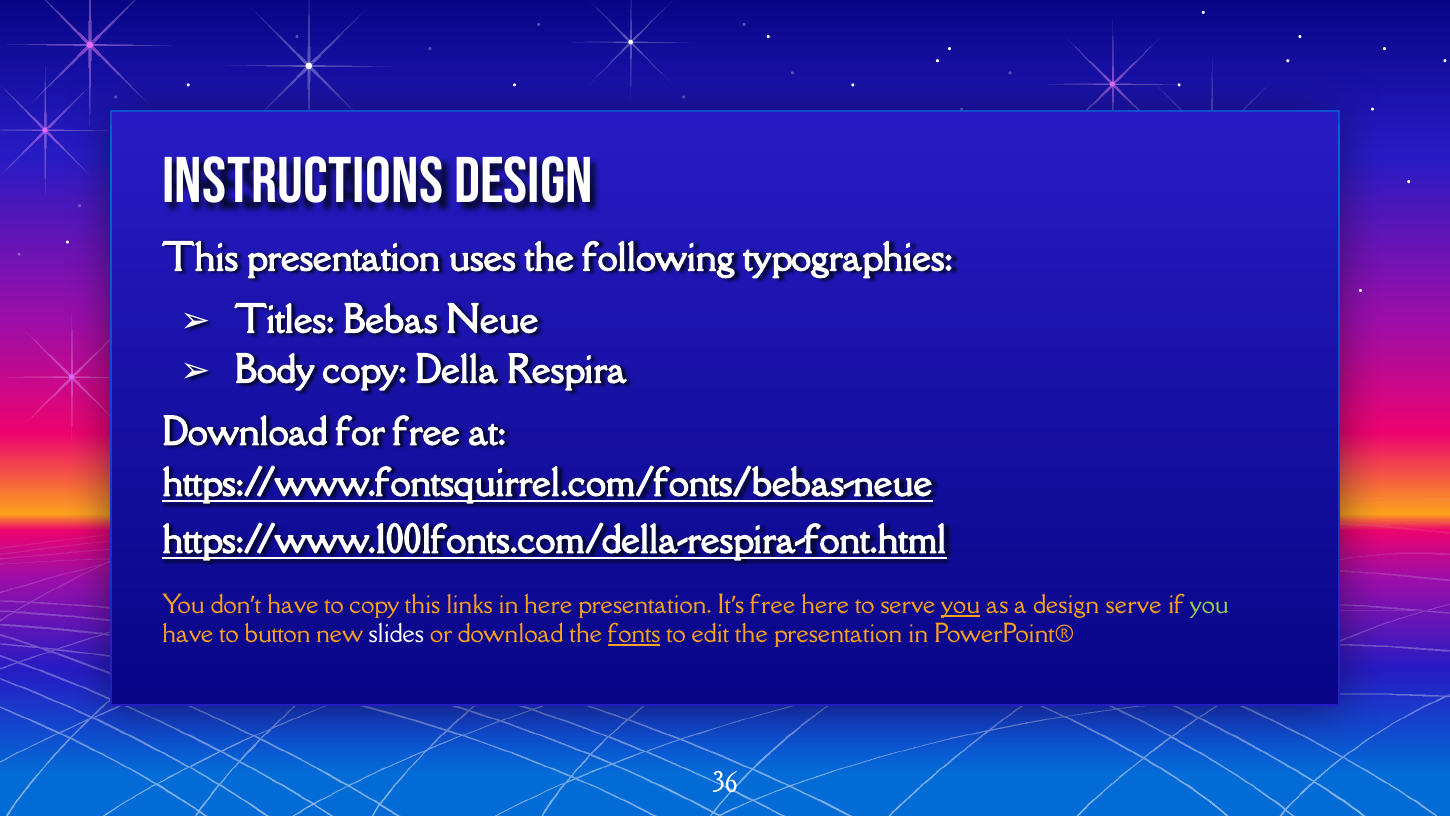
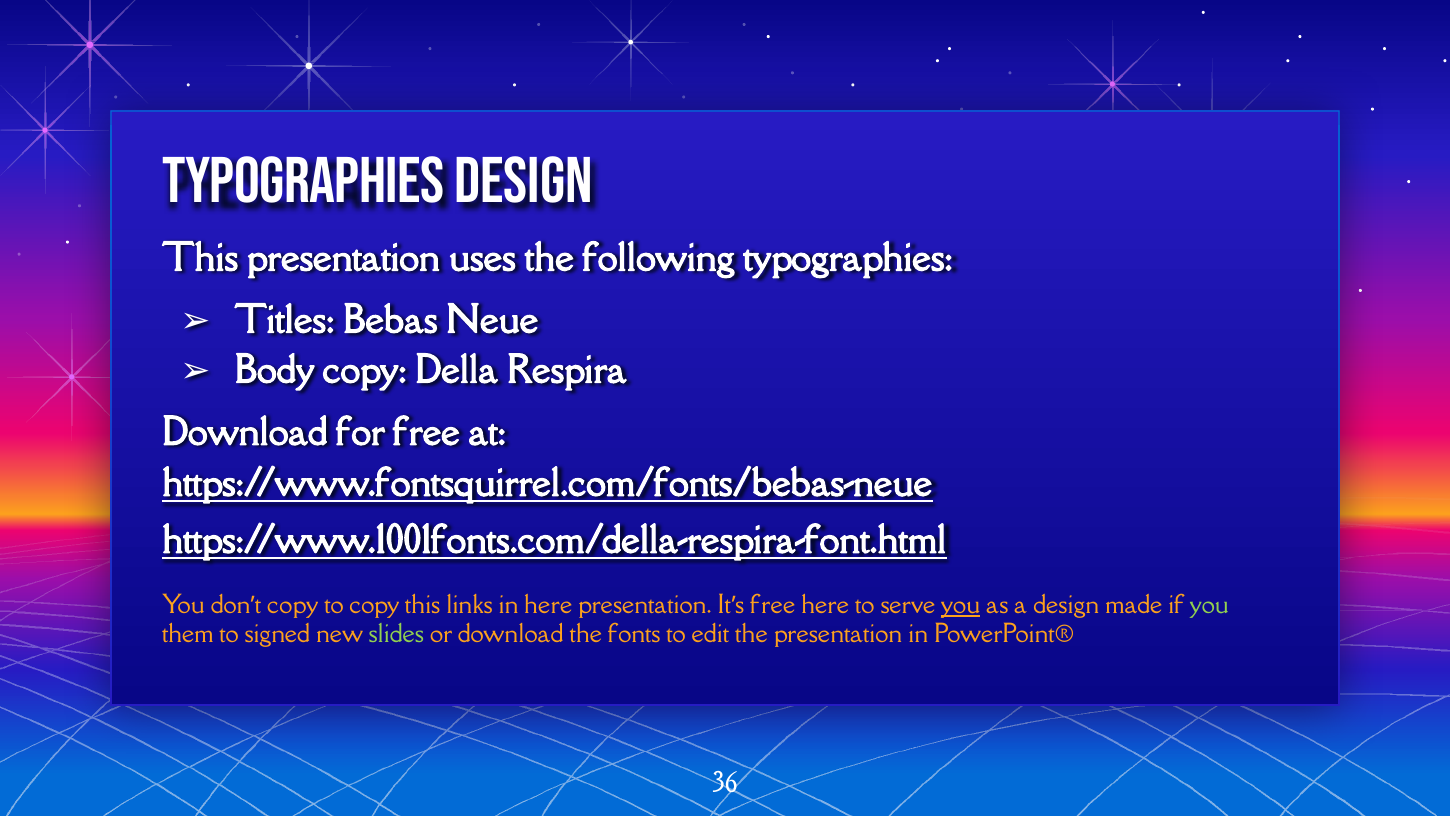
Instructions at (303, 181): Instructions -> Typographies
have at (293, 605): have -> copy
design serve: serve -> made
have at (188, 634): have -> them
button: button -> signed
slides colour: white -> light green
fonts underline: present -> none
